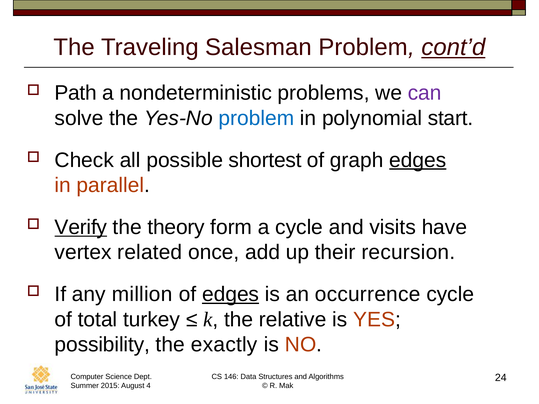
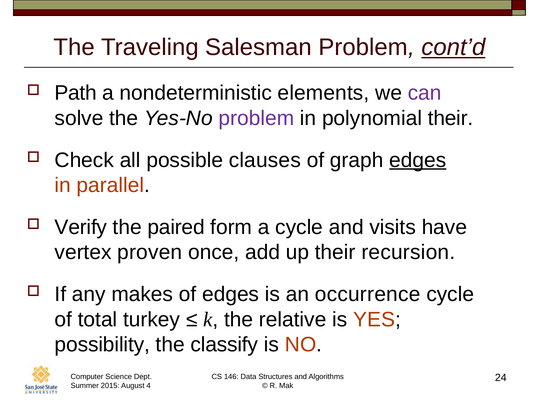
problems: problems -> elements
problem at (256, 118) colour: blue -> purple
polynomial start: start -> their
shortest: shortest -> clauses
Verify underline: present -> none
theory: theory -> paired
related: related -> proven
million: million -> makes
edges at (231, 294) underline: present -> none
exactly: exactly -> classify
